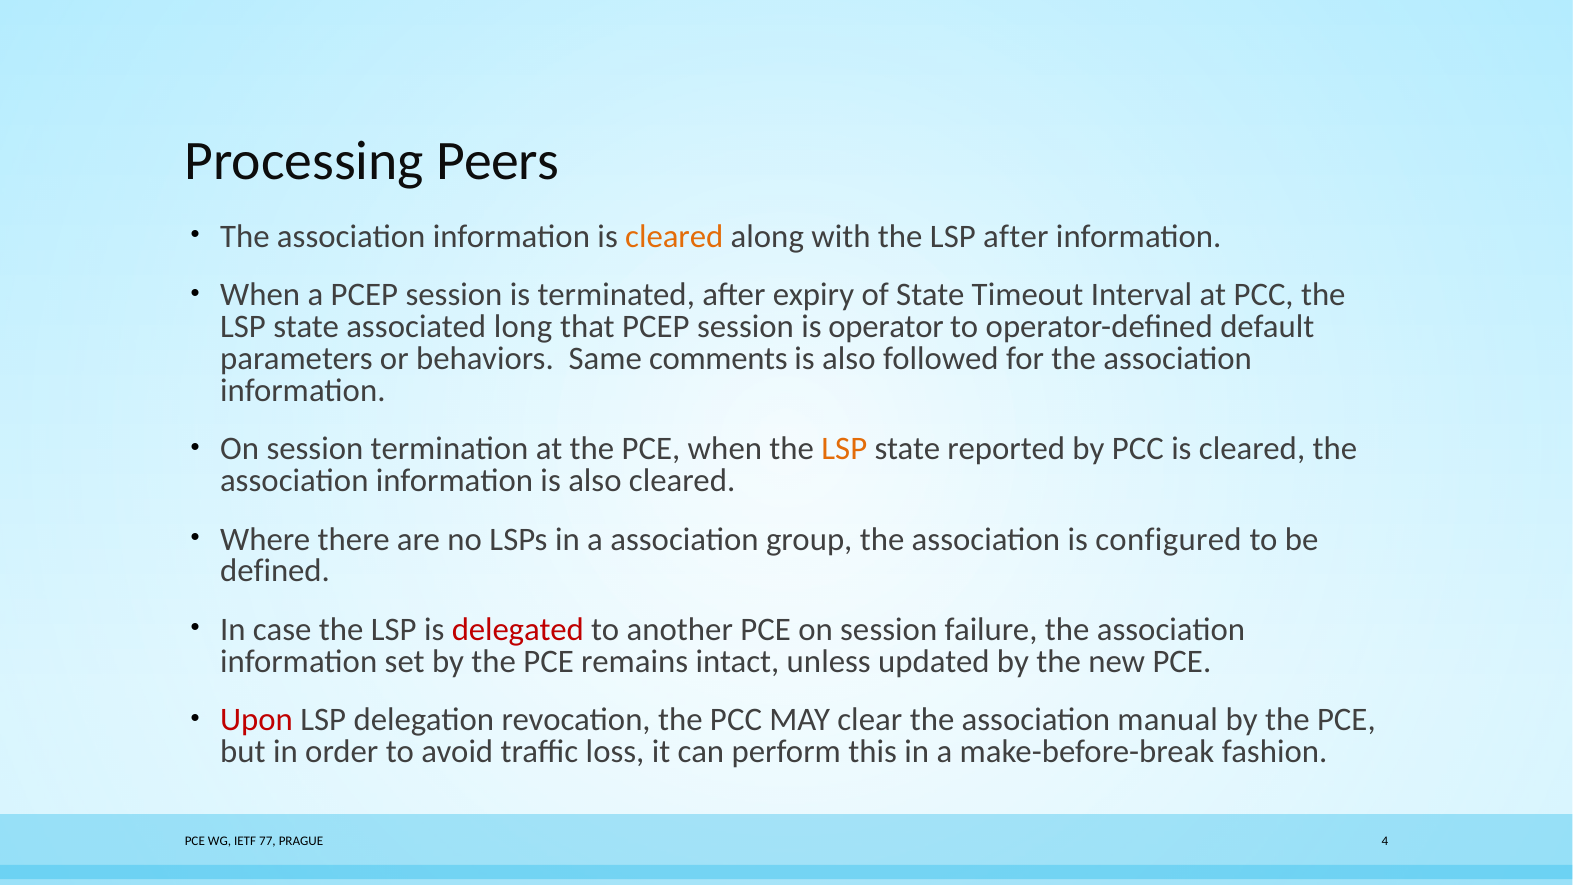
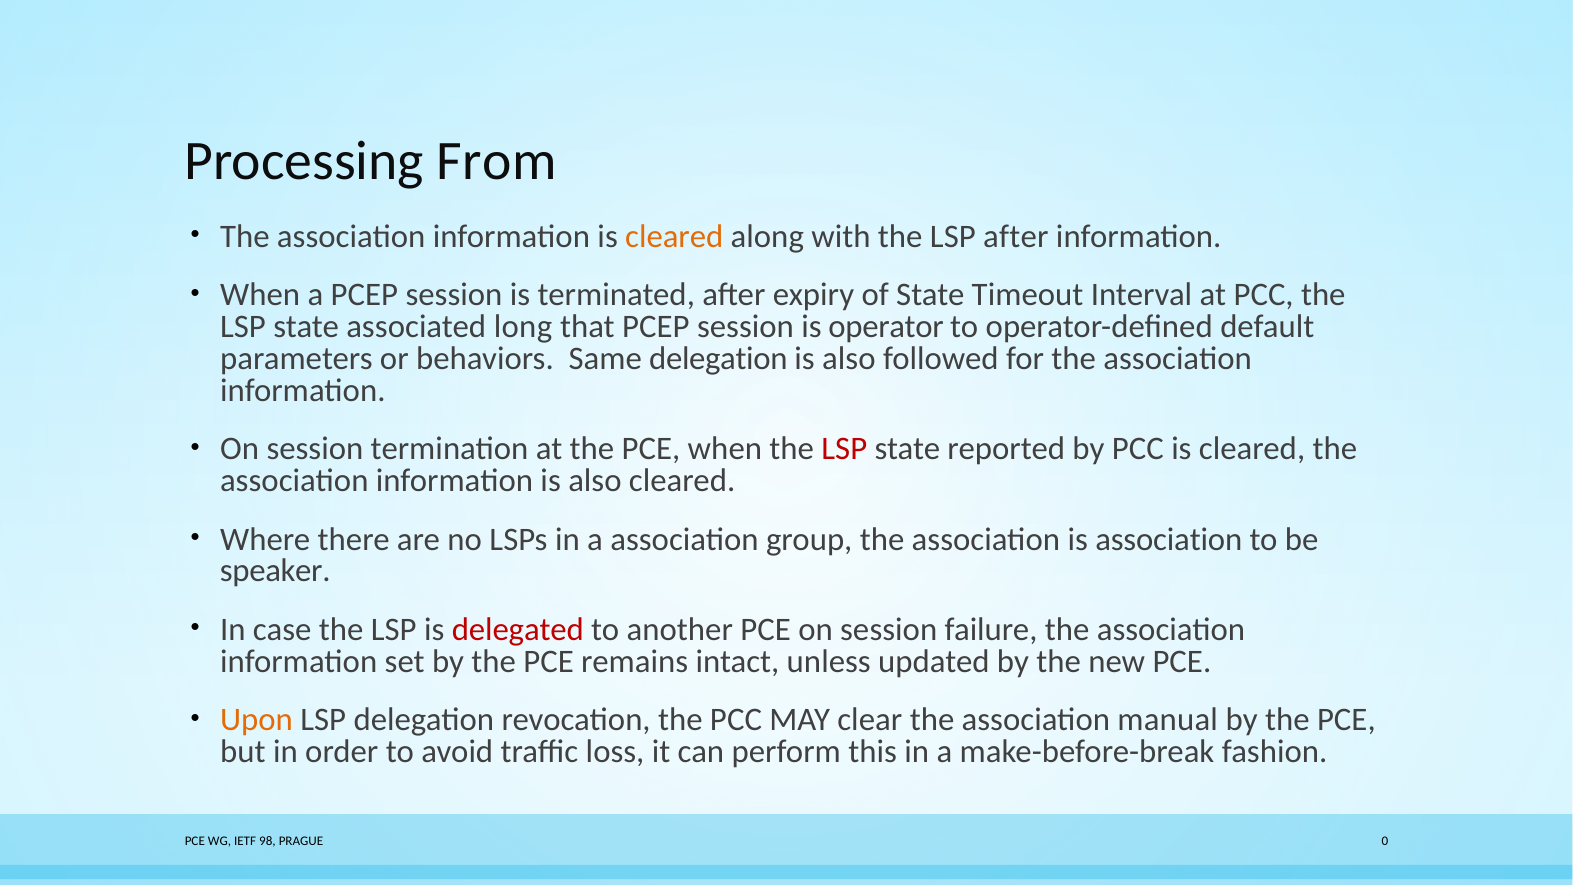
Peers: Peers -> From
Same comments: comments -> delegation
LSP at (844, 449) colour: orange -> red
is configured: configured -> association
defined: defined -> speaker
Upon colour: red -> orange
77: 77 -> 98
4: 4 -> 0
